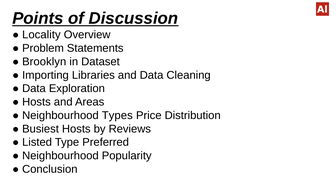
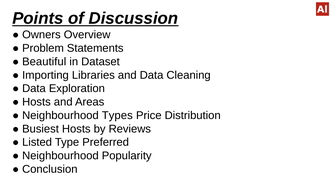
Locality: Locality -> Owners
Brooklyn: Brooklyn -> Beautiful
